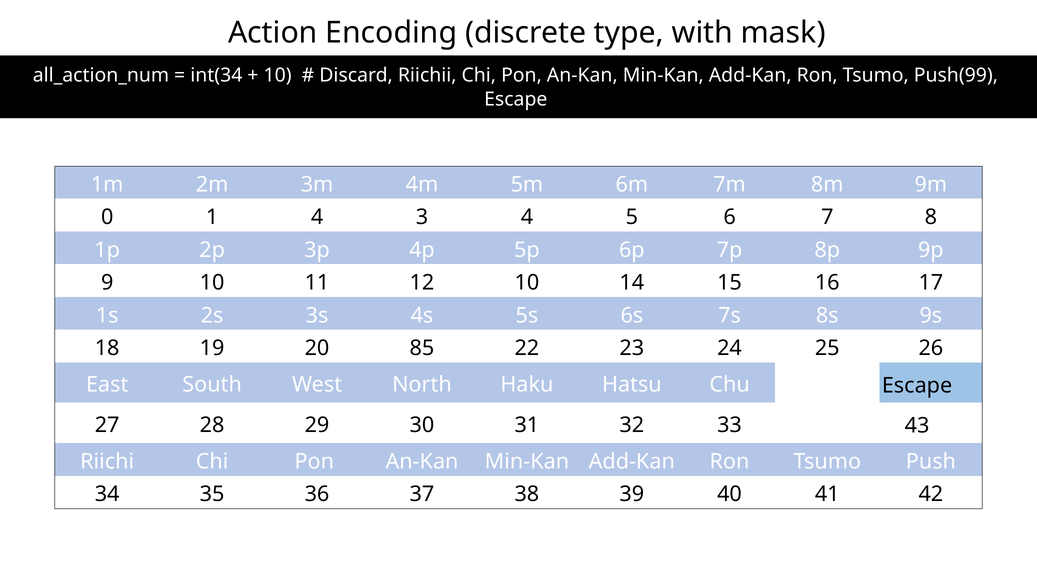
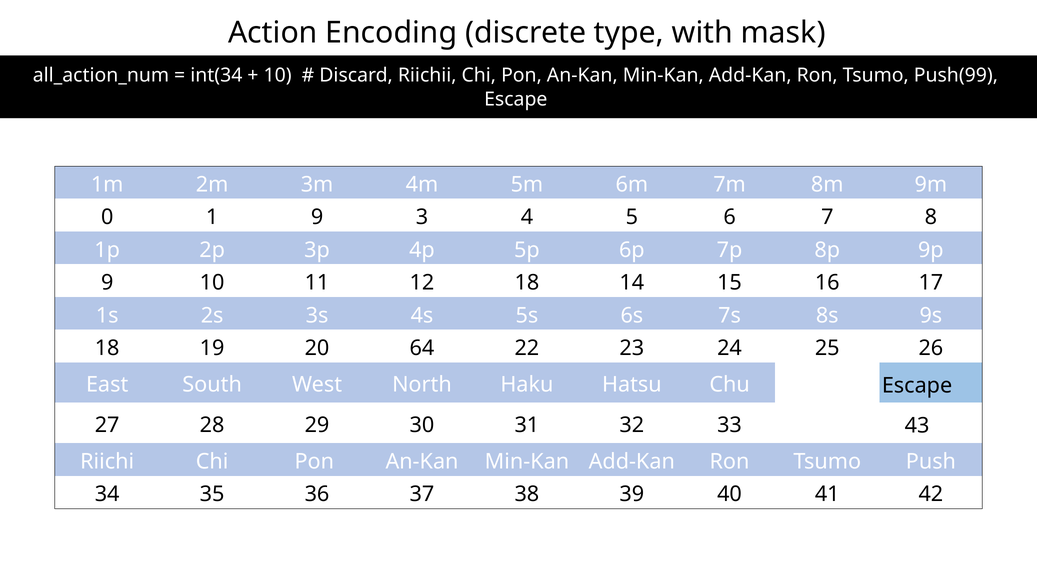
1 4: 4 -> 9
12 10: 10 -> 18
85: 85 -> 64
